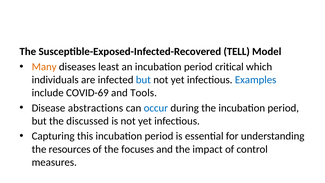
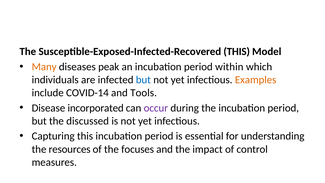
Susceptible-Exposed-Infected-Recovered TELL: TELL -> THIS
least: least -> peak
critical: critical -> within
Examples colour: blue -> orange
COVID-69: COVID-69 -> COVID-14
abstractions: abstractions -> incorporated
occur colour: blue -> purple
